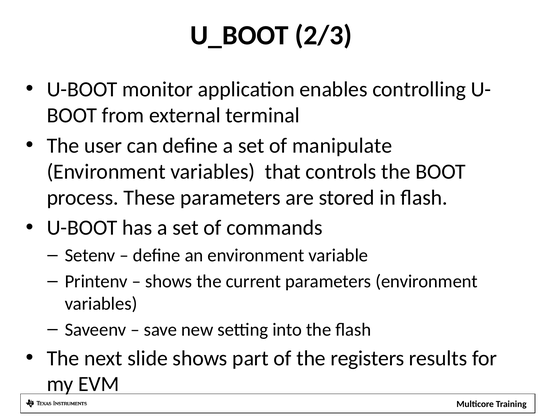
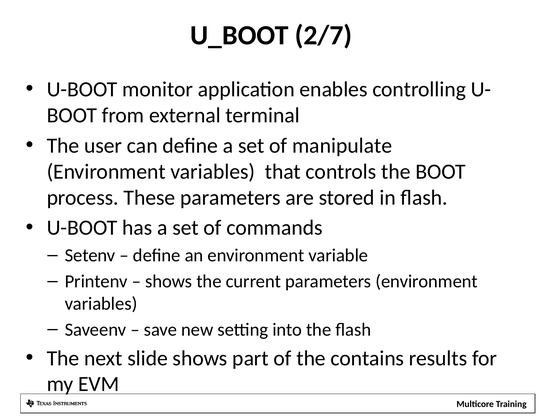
2/3: 2/3 -> 2/7
registers: registers -> contains
